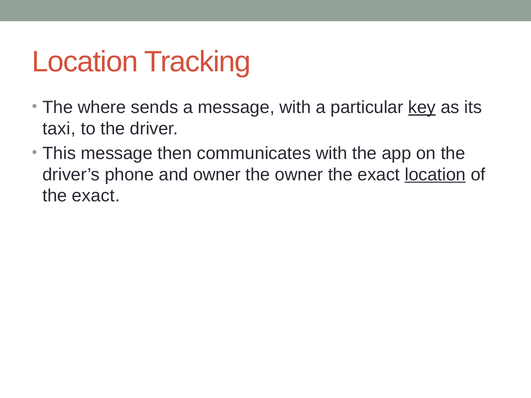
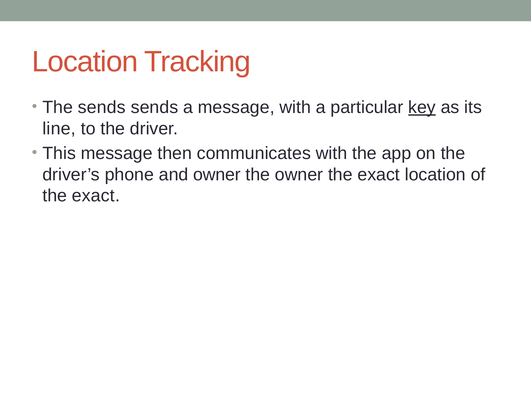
The where: where -> sends
taxi: taxi -> line
location at (435, 175) underline: present -> none
